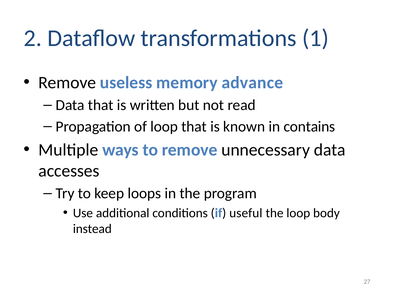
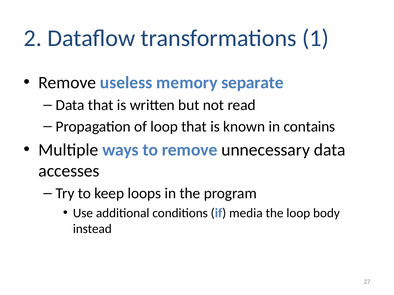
advance: advance -> separate
useful: useful -> media
